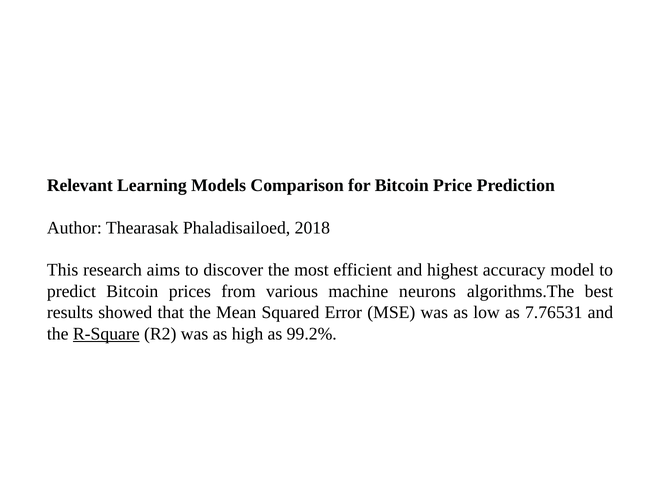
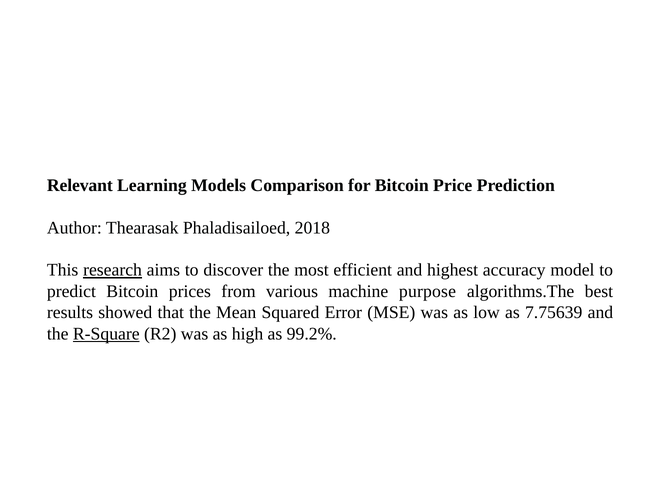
research underline: none -> present
neurons: neurons -> purpose
7.76531: 7.76531 -> 7.75639
